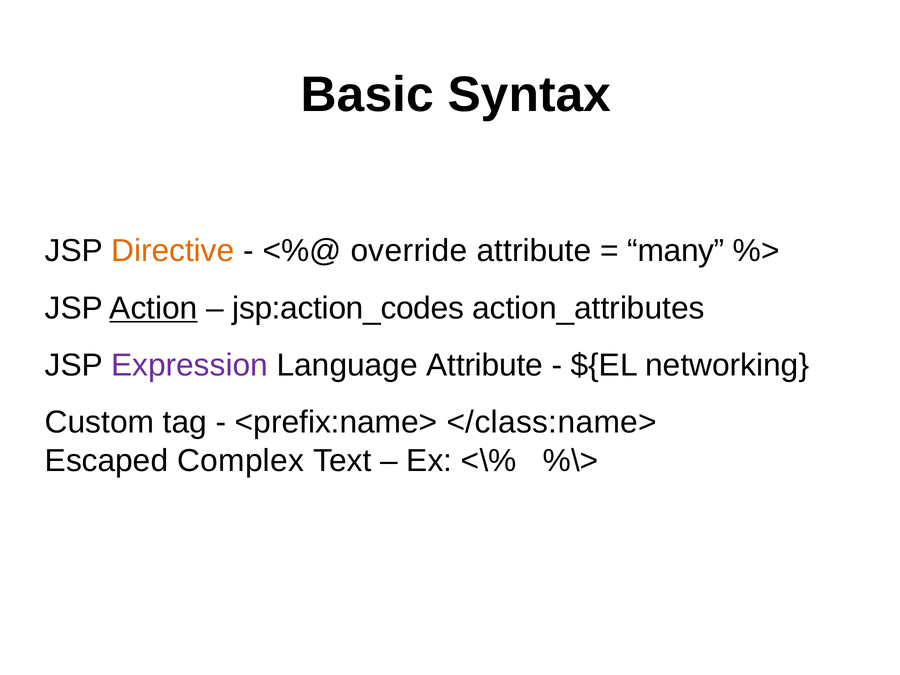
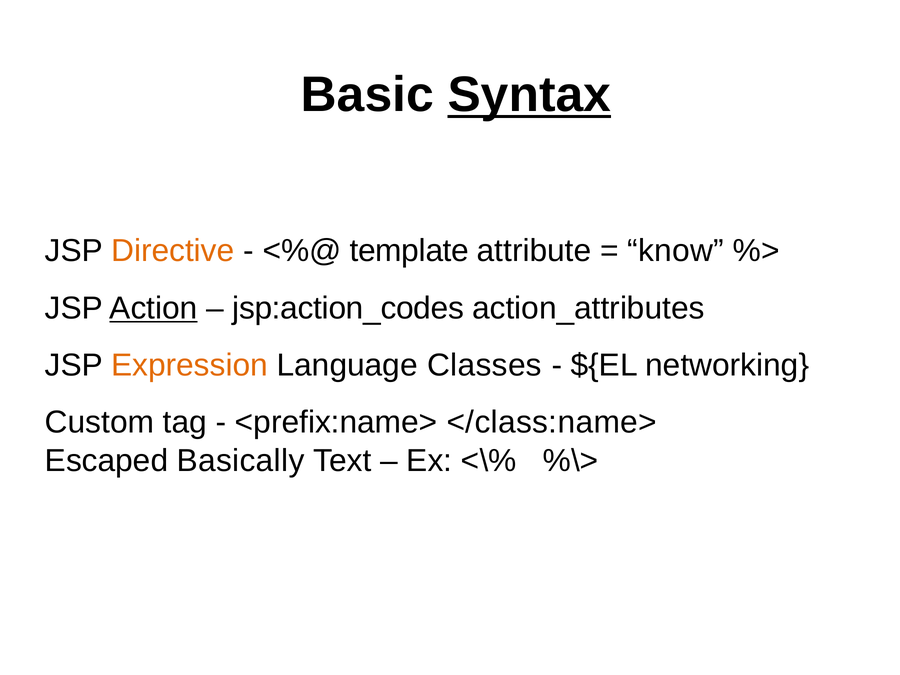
Syntax underline: none -> present
override: override -> template
many: many -> know
Expression colour: purple -> orange
Language Attribute: Attribute -> Classes
Complex: Complex -> Basically
